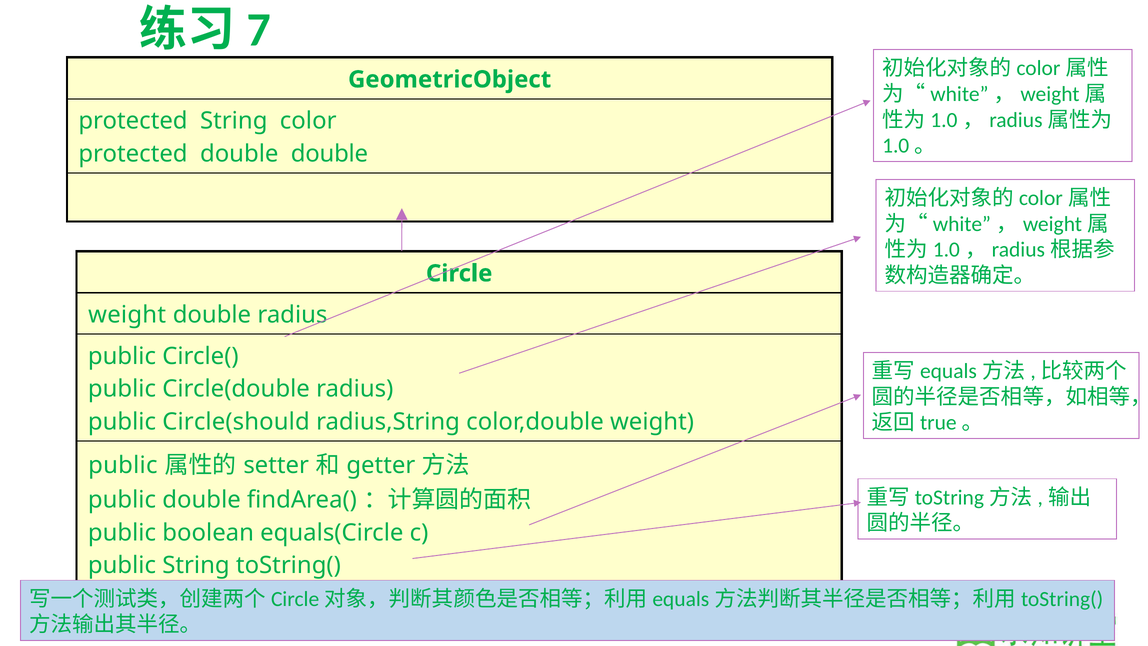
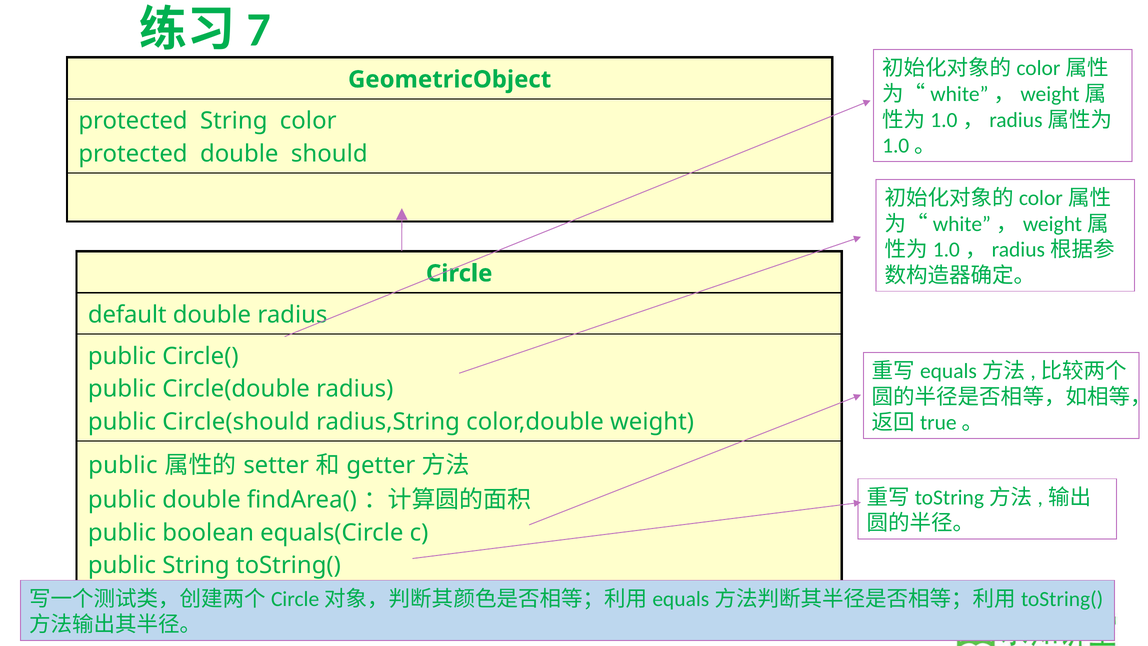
double double: double -> should
weight at (127, 315): weight -> default
